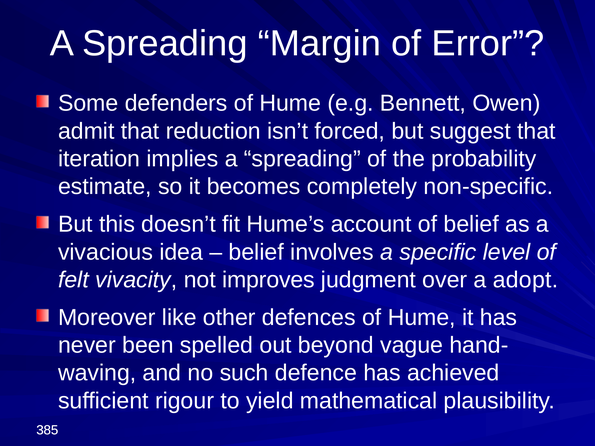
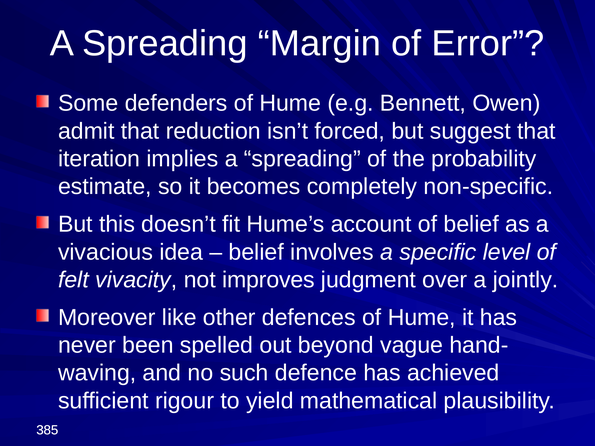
adopt: adopt -> jointly
